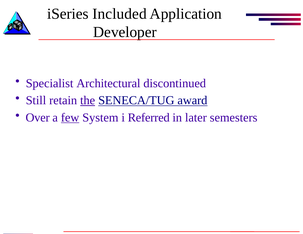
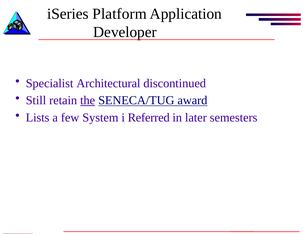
Included: Included -> Platform
Over: Over -> Lists
few underline: present -> none
